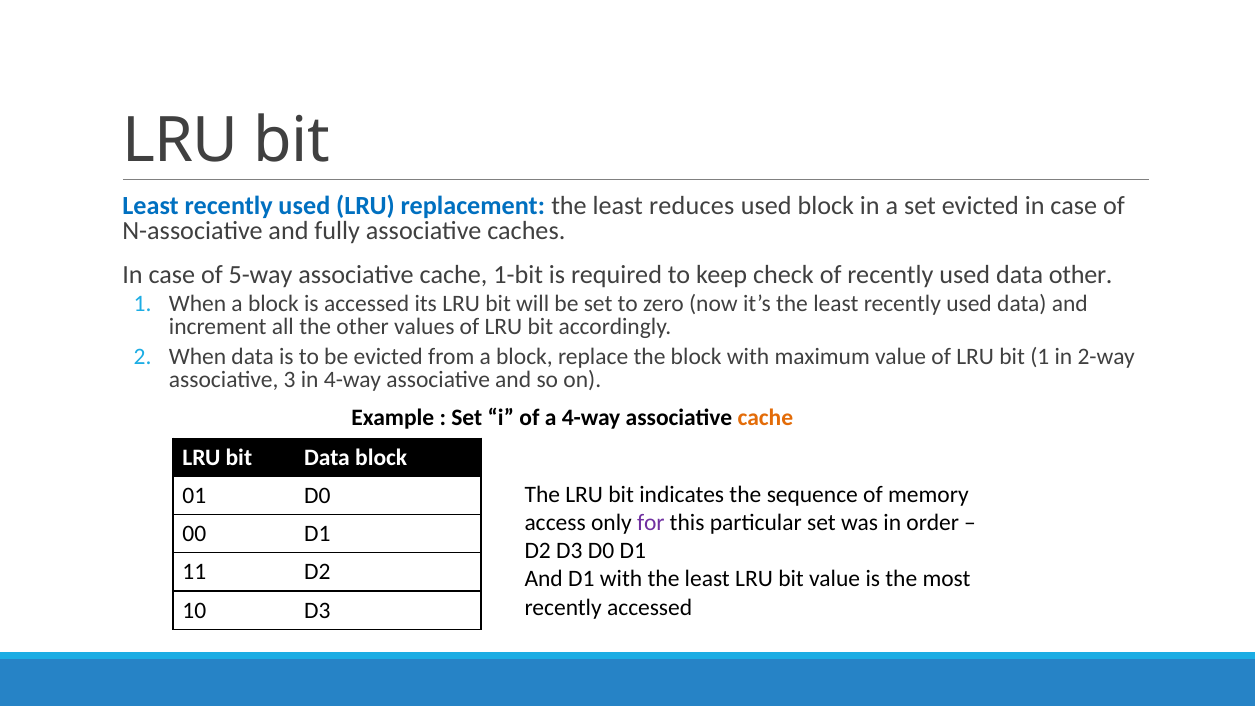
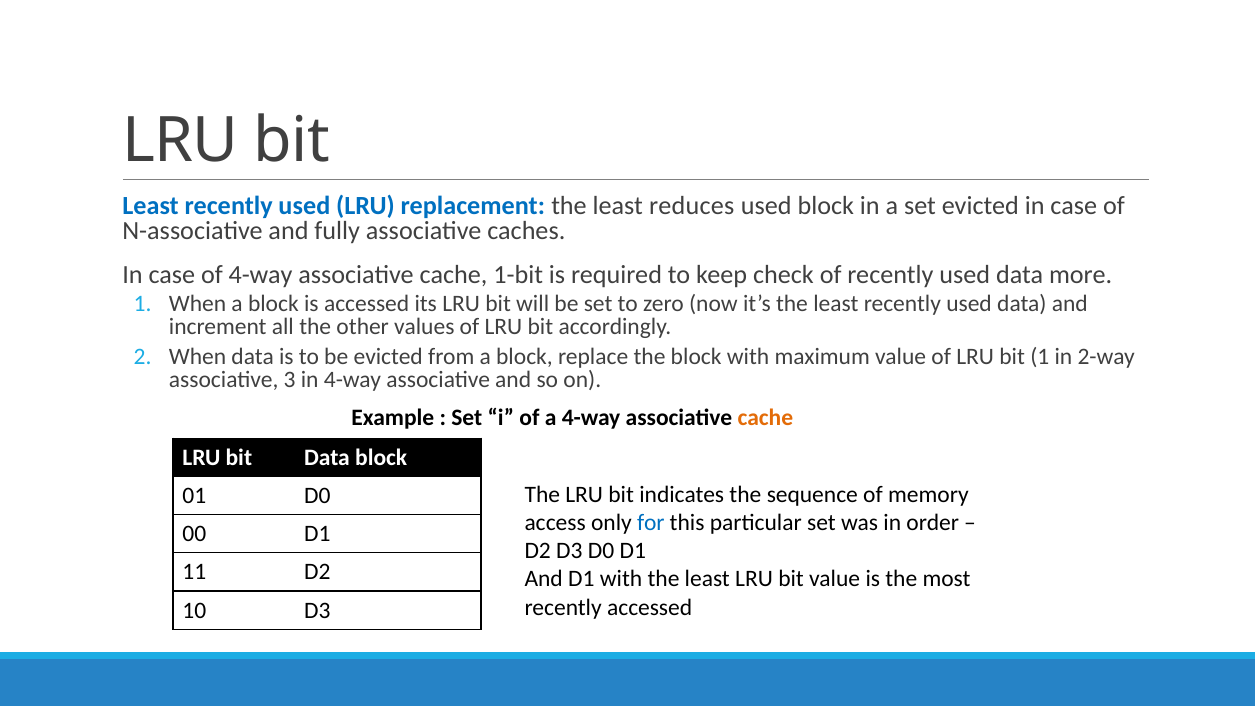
of 5-way: 5-way -> 4-way
data other: other -> more
for colour: purple -> blue
